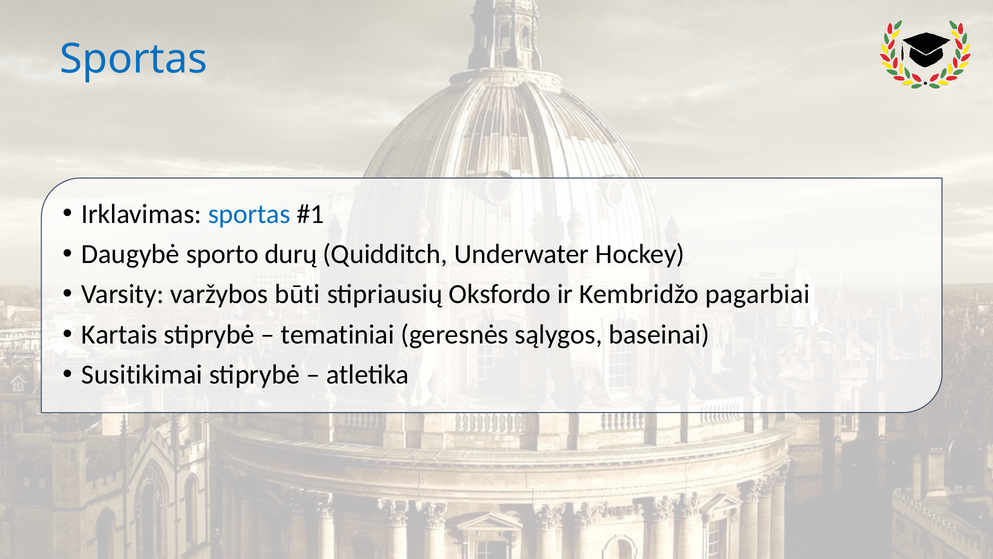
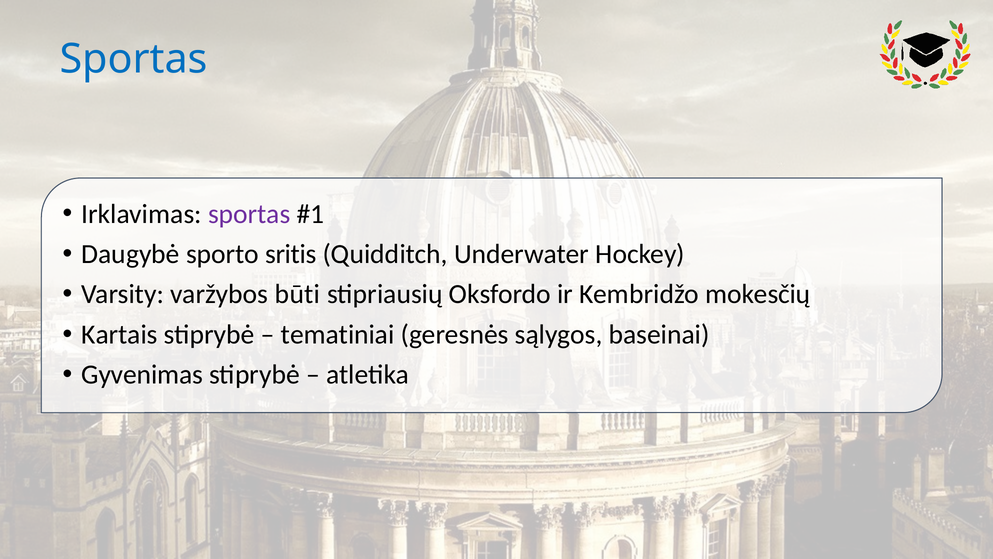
sportas at (249, 214) colour: blue -> purple
durų: durų -> sritis
pagarbiai: pagarbiai -> mokesčių
Susitikimai: Susitikimai -> Gyvenimas
